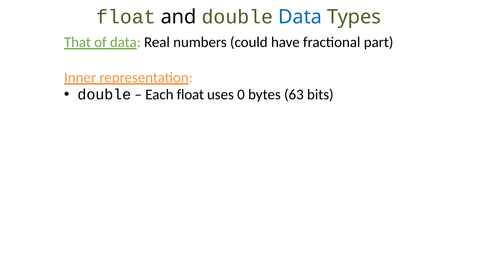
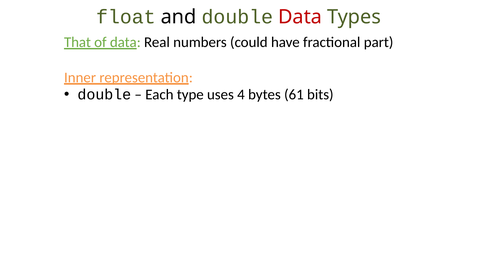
Data at (300, 17) colour: blue -> red
Each float: float -> type
0: 0 -> 4
63: 63 -> 61
